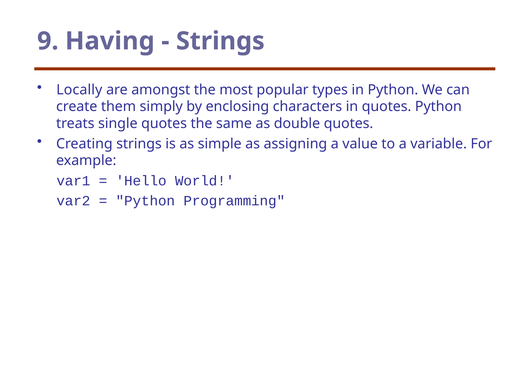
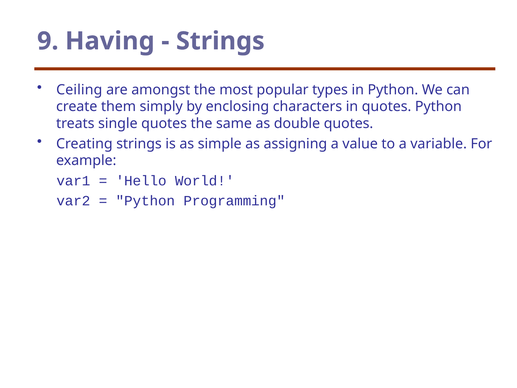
Locally: Locally -> Ceiling
